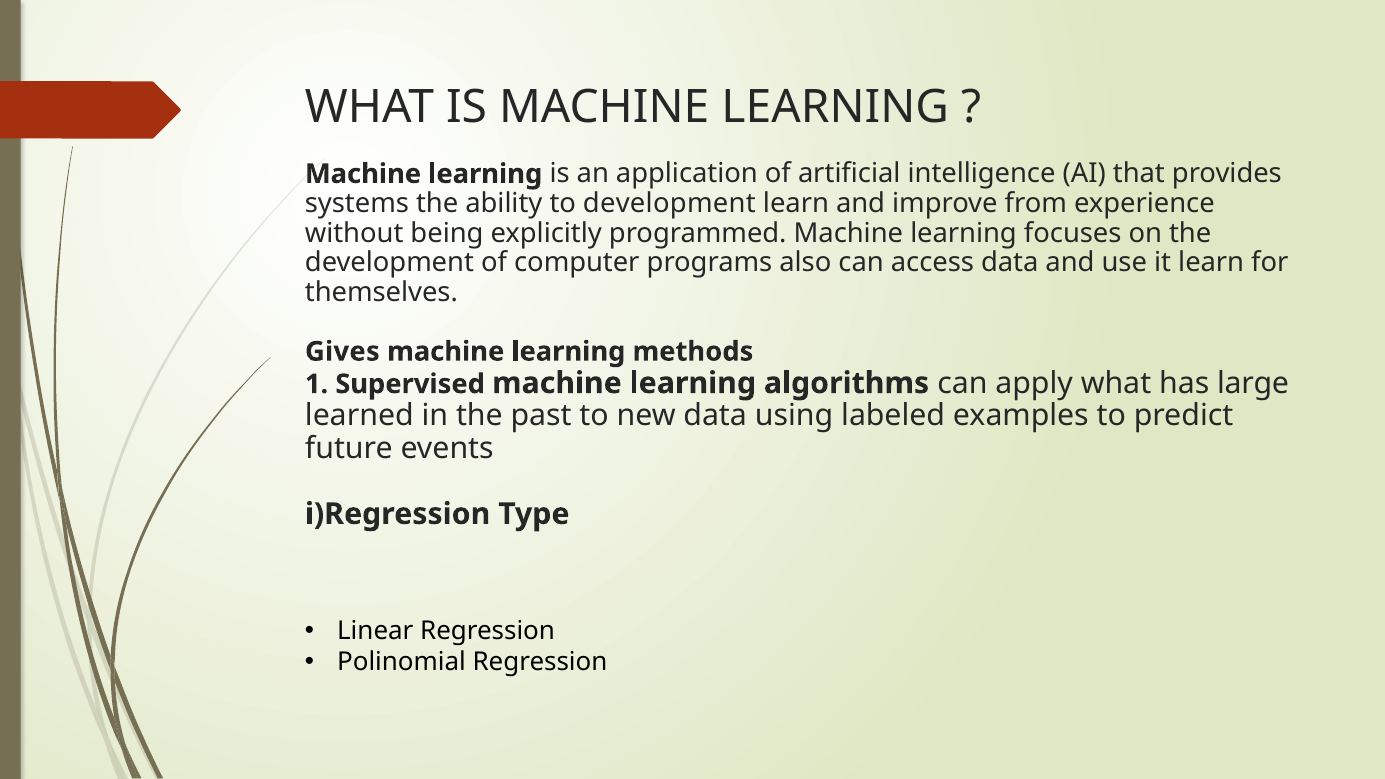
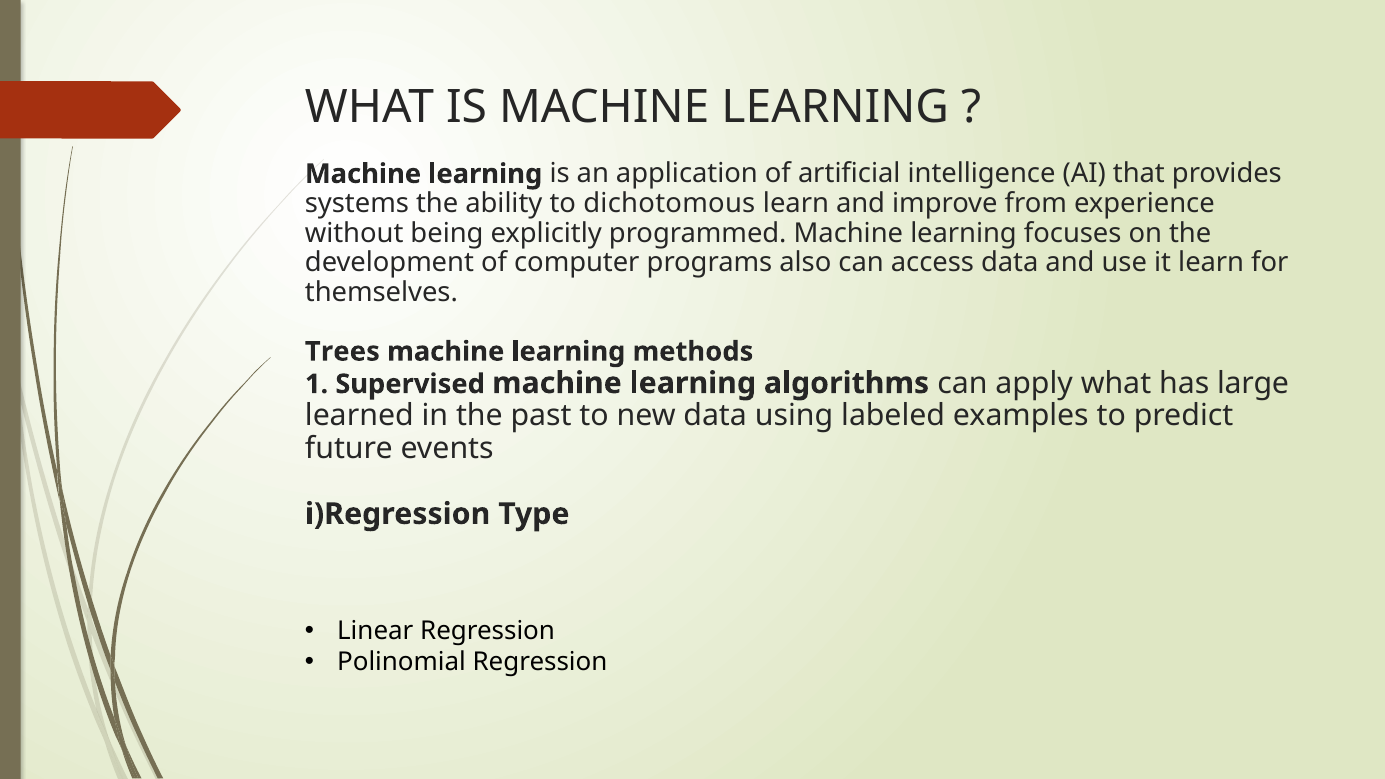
to development: development -> dichotomous
Gives: Gives -> Trees
